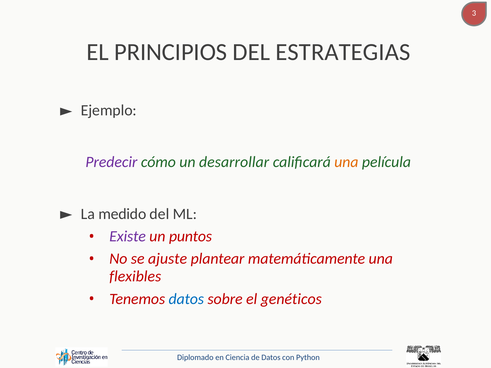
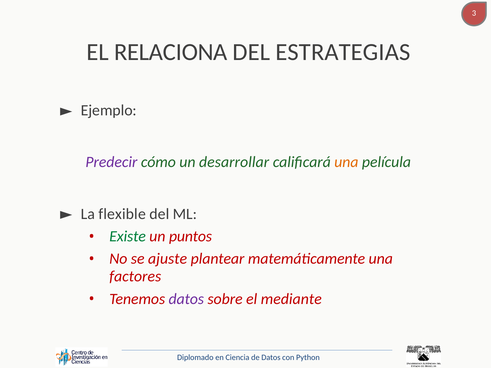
PRINCIPIOS: PRINCIPIOS -> RELACIONA
medido: medido -> flexible
Existe colour: purple -> green
flexibles: flexibles -> factores
datos at (186, 299) colour: blue -> purple
genéticos: genéticos -> mediante
